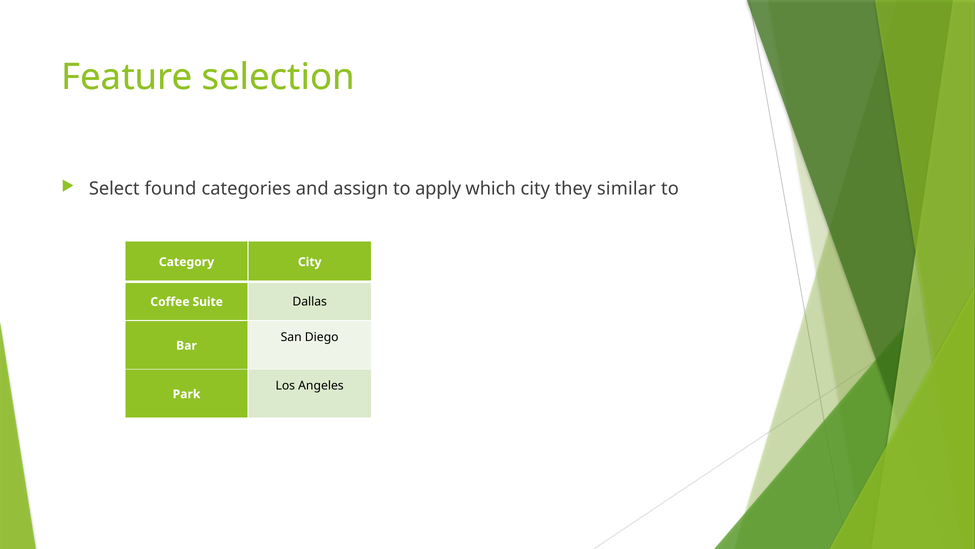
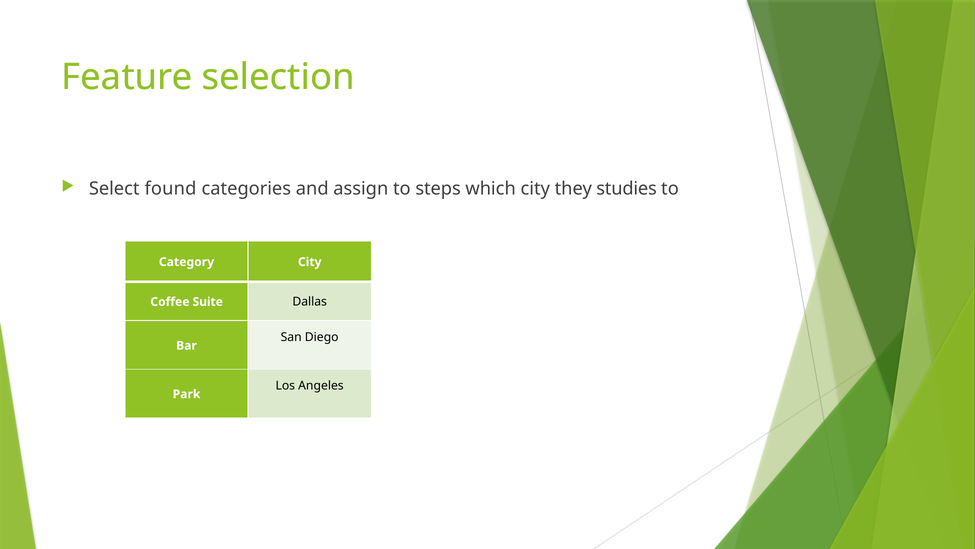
apply: apply -> steps
similar: similar -> studies
